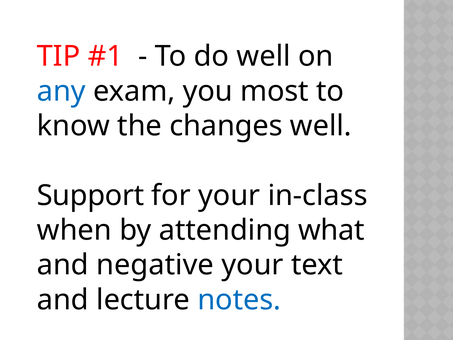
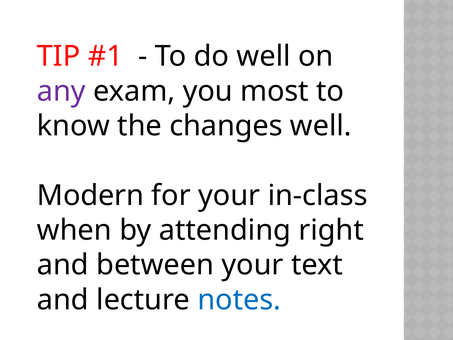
any colour: blue -> purple
Support: Support -> Modern
what: what -> right
negative: negative -> between
